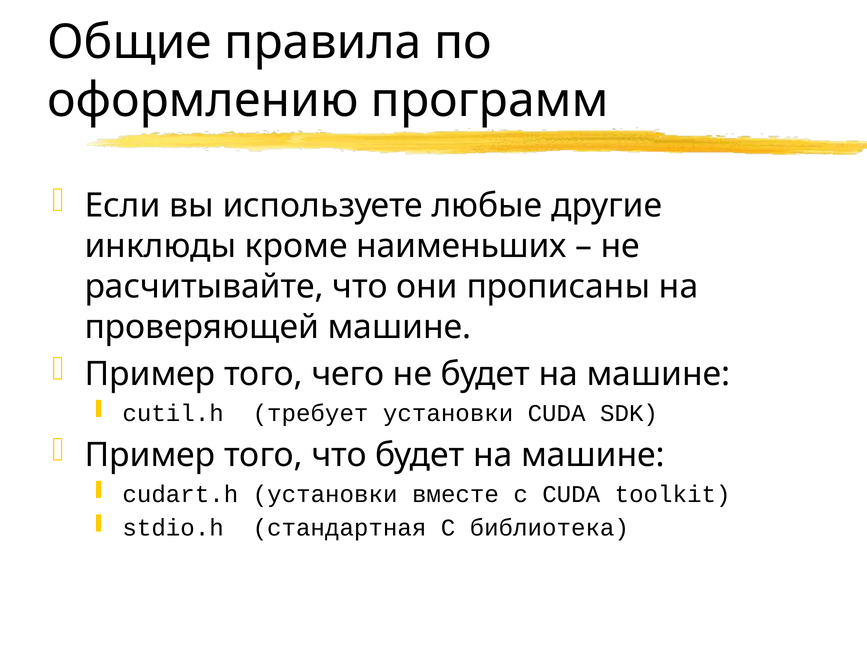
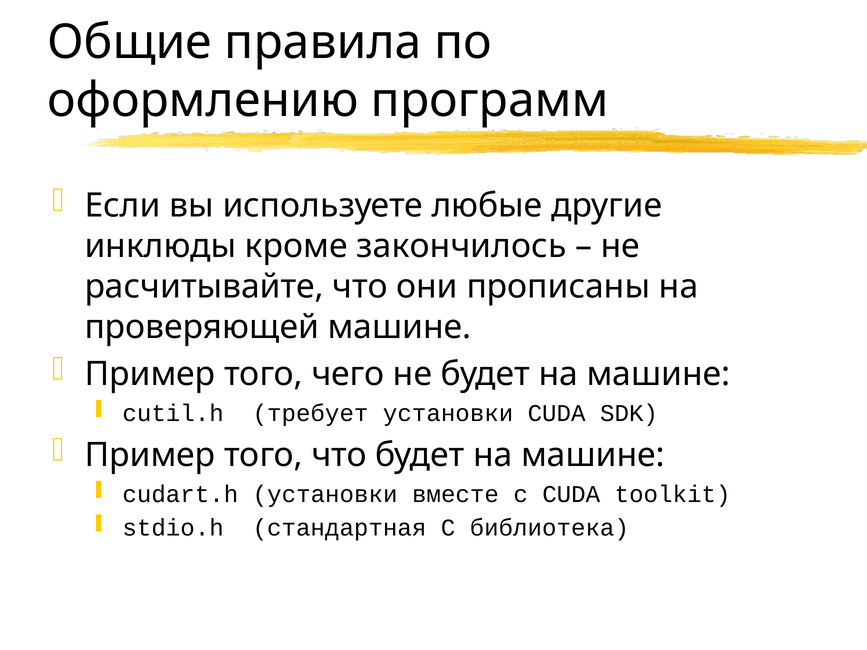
наименьших: наименьших -> закончилось
